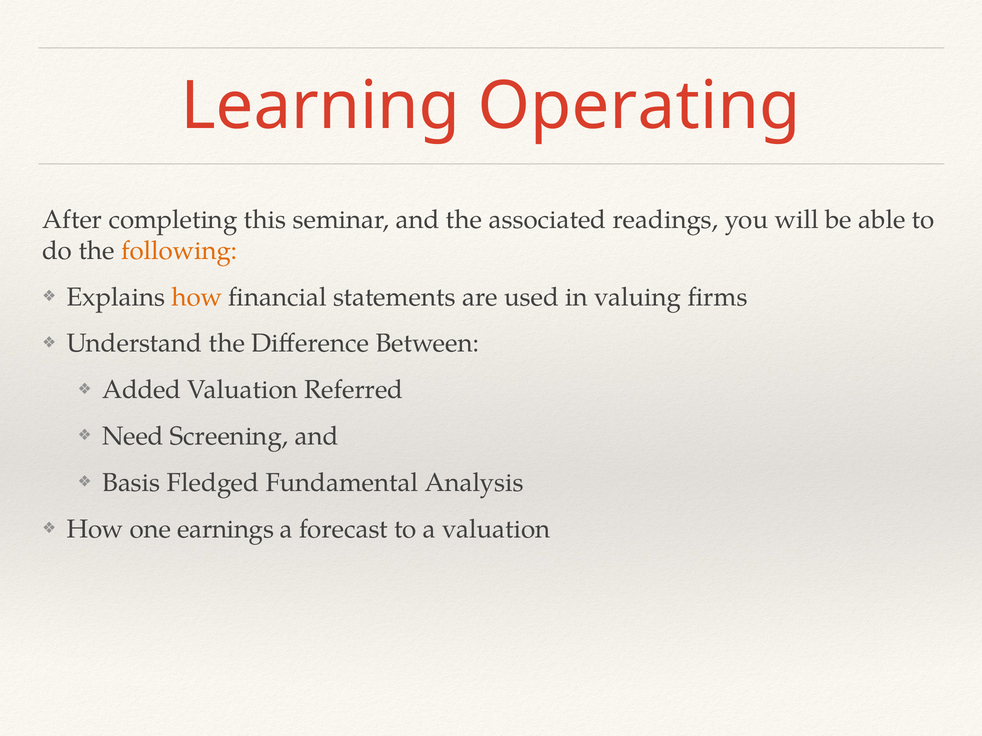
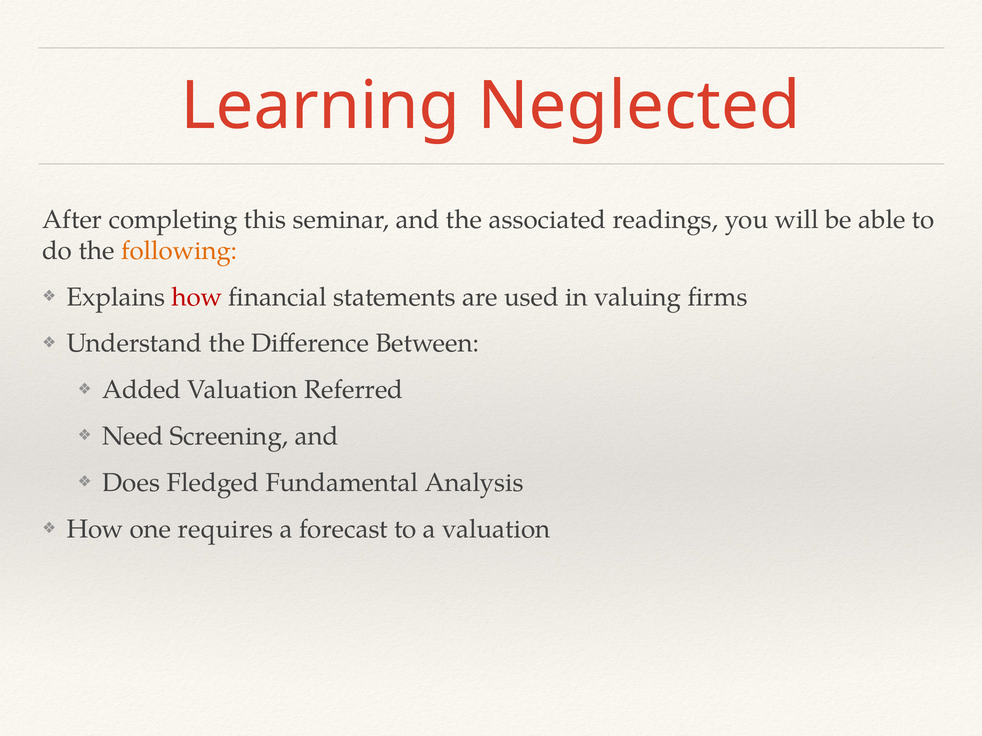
Operating: Operating -> Neglected
how at (197, 297) colour: orange -> red
Basis: Basis -> Does
earnings: earnings -> requires
